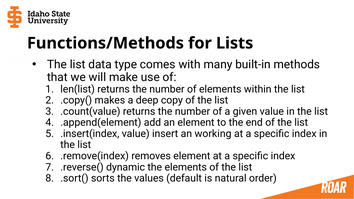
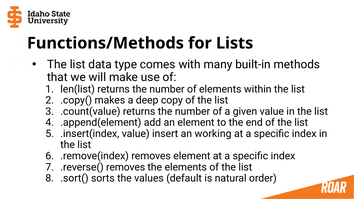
.reverse( dynamic: dynamic -> removes
